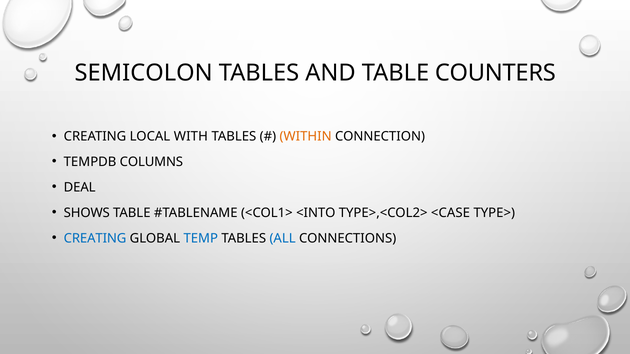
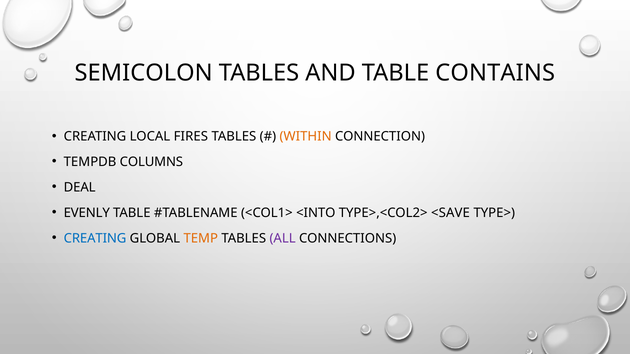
COUNTERS: COUNTERS -> CONTAINS
WITH: WITH -> FIRES
SHOWS: SHOWS -> EVENLY
<CASE: <CASE -> <SAVE
TEMP colour: blue -> orange
ALL colour: blue -> purple
